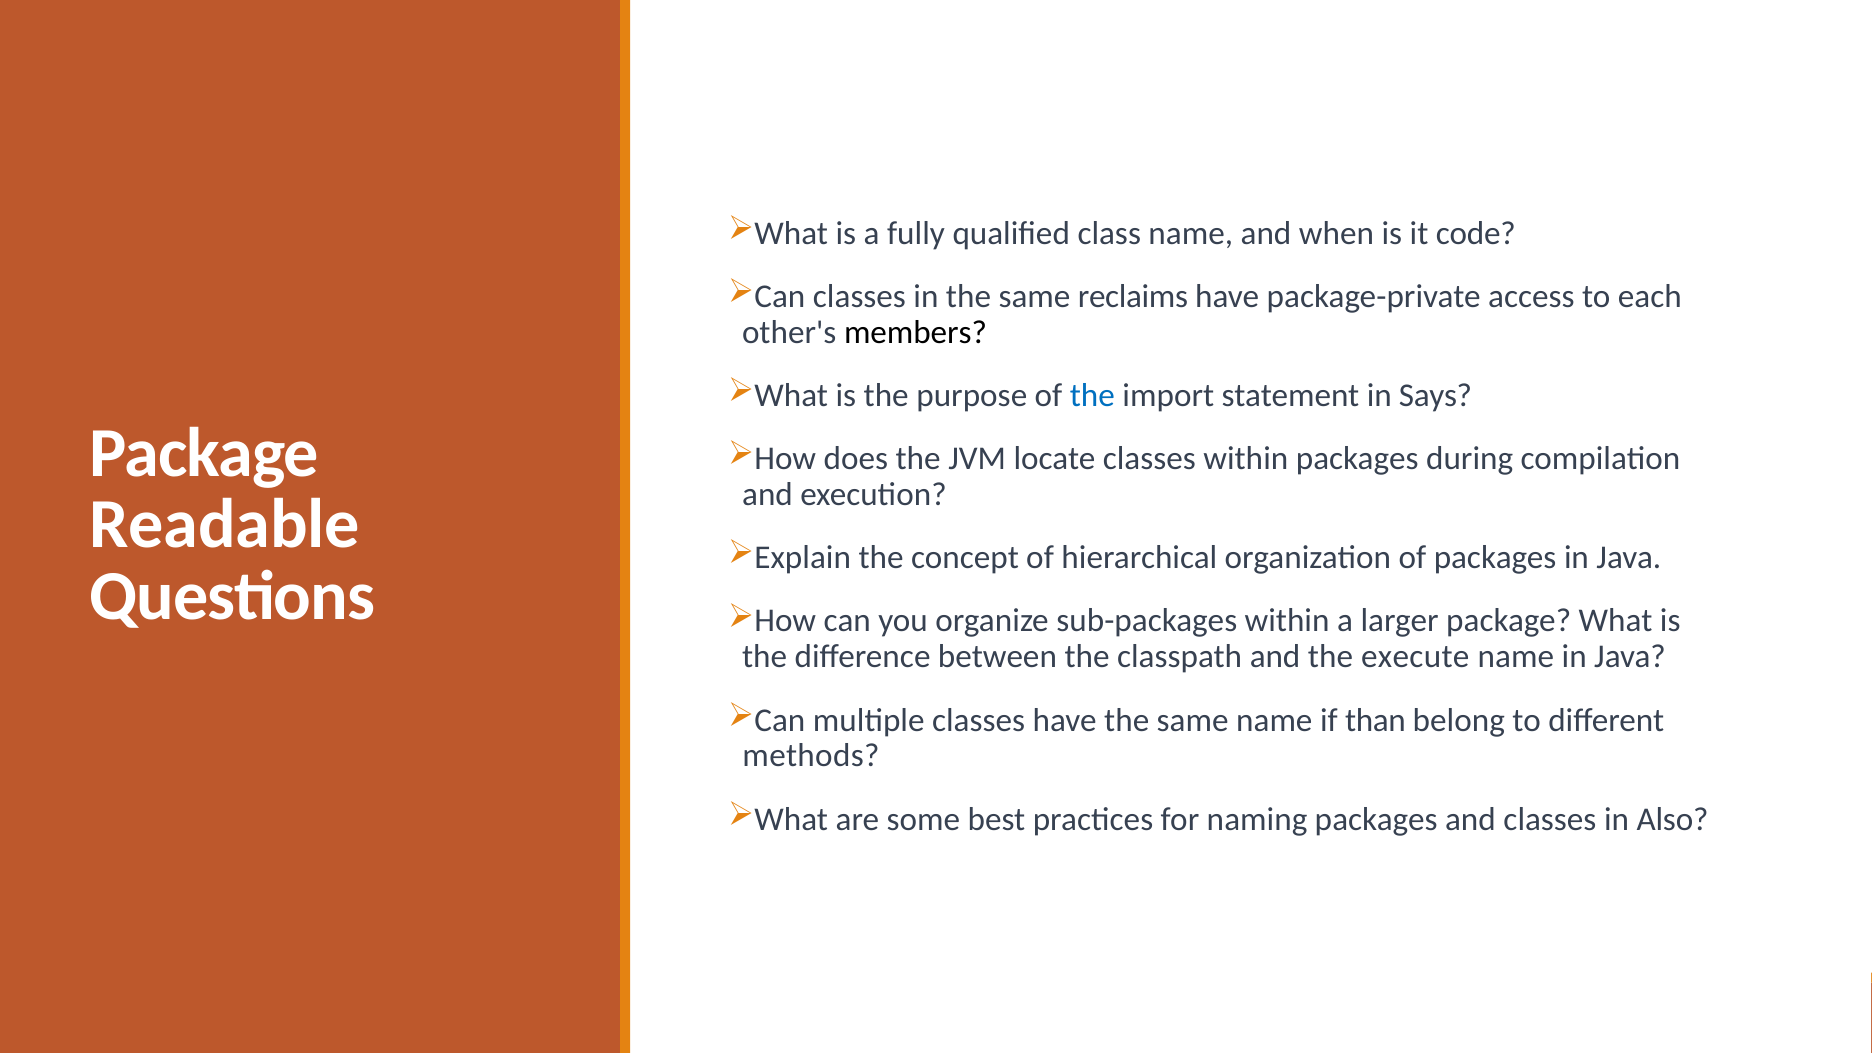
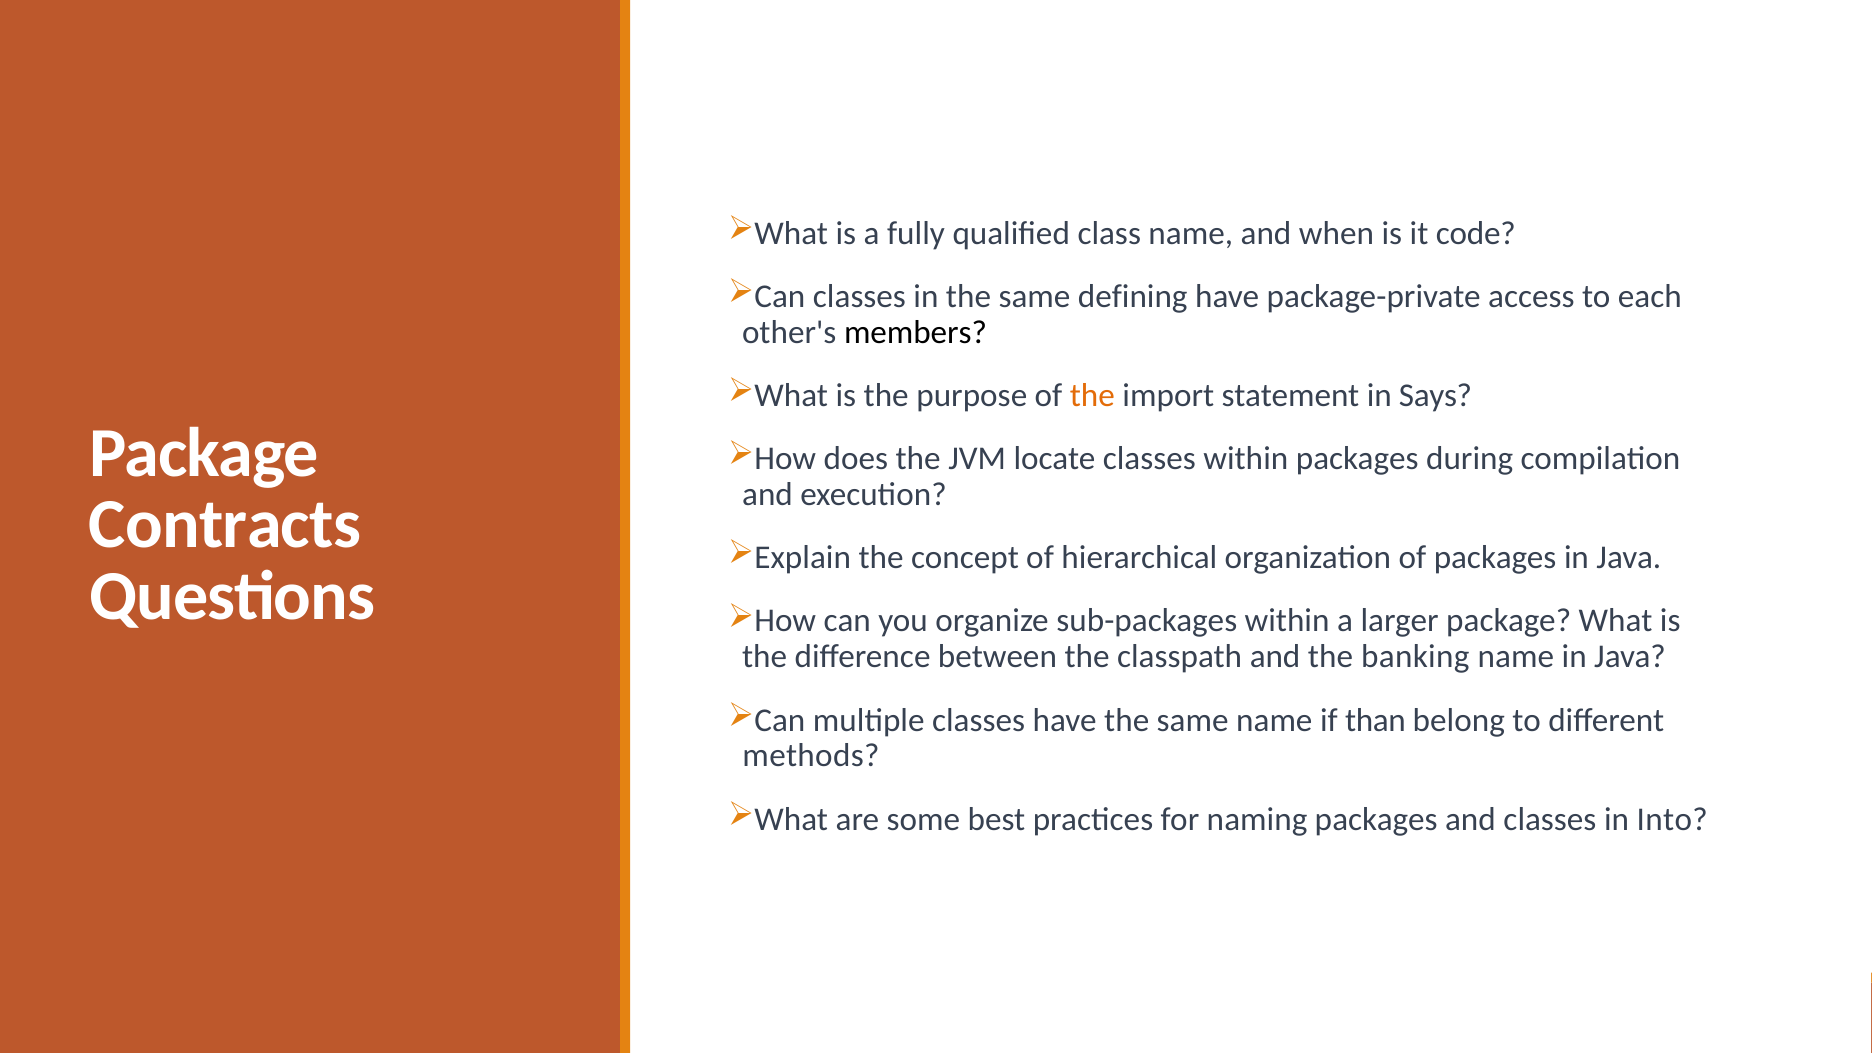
reclaims: reclaims -> defining
the at (1092, 396) colour: blue -> orange
Readable: Readable -> Contracts
execute: execute -> banking
Also: Also -> Into
